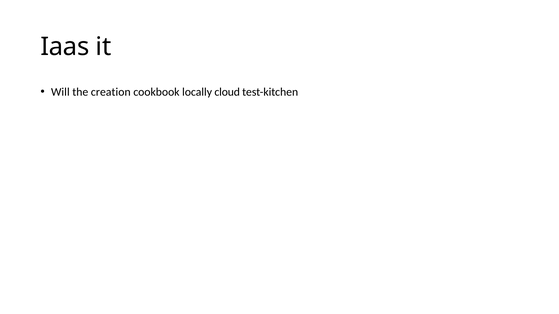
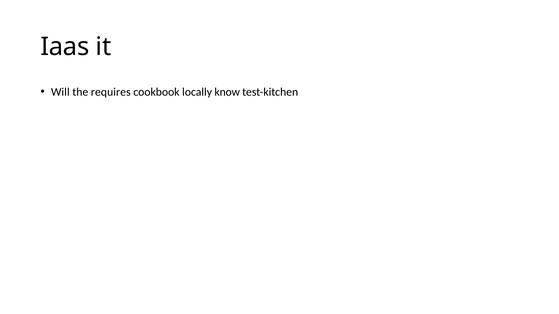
creation: creation -> requires
cloud: cloud -> know
